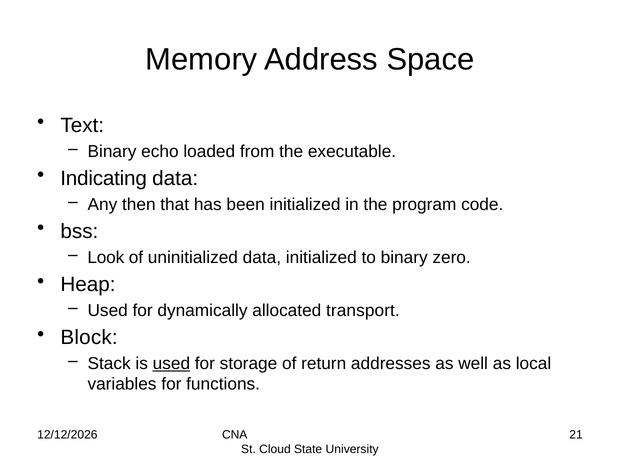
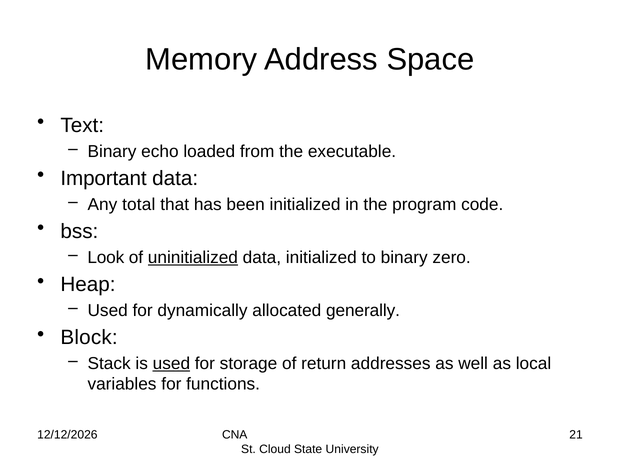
Indicating: Indicating -> Important
then: then -> total
uninitialized underline: none -> present
transport: transport -> generally
